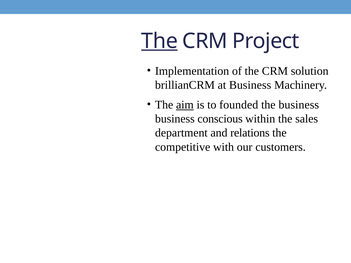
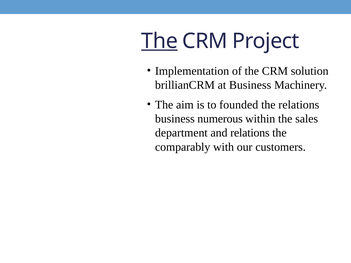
aim underline: present -> none
the business: business -> relations
conscious: conscious -> numerous
competitive: competitive -> comparably
